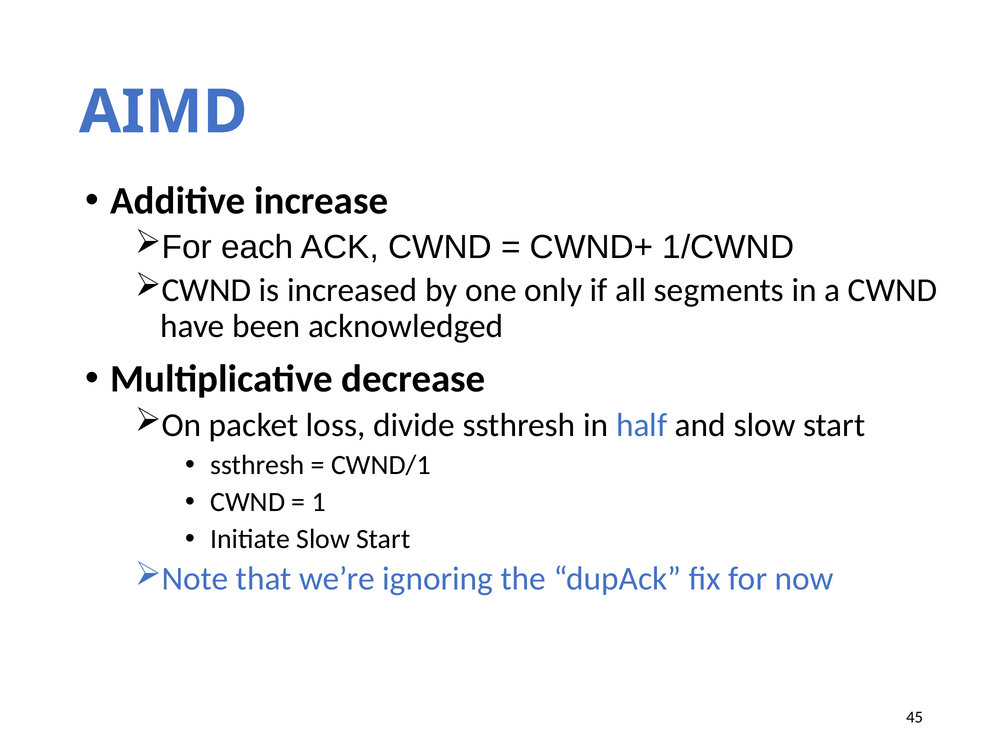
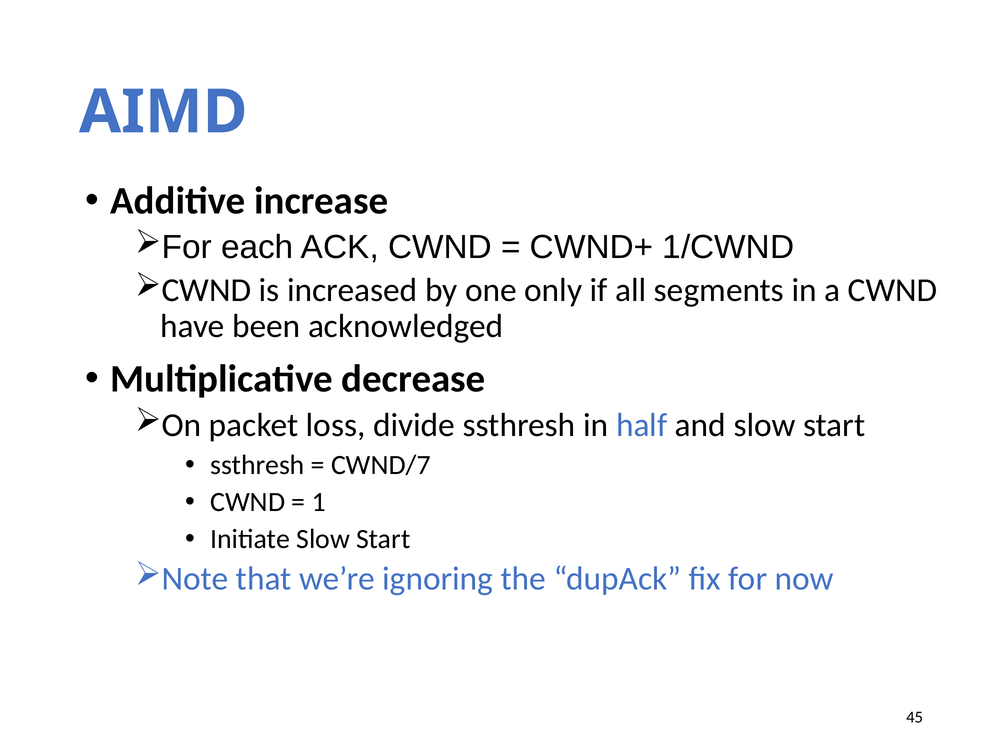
CWND/1: CWND/1 -> CWND/7
